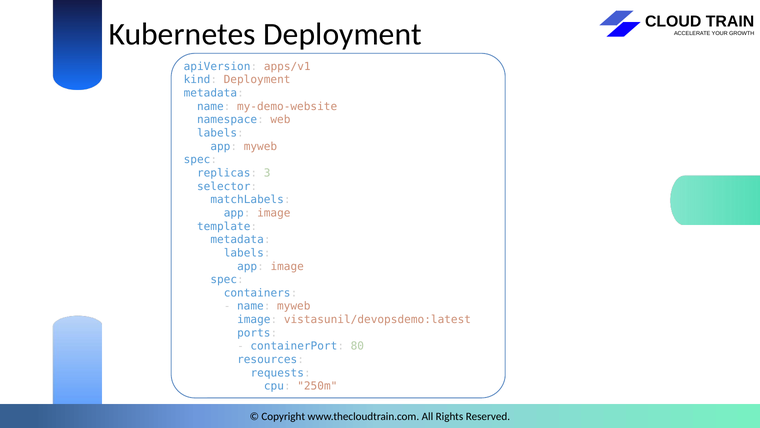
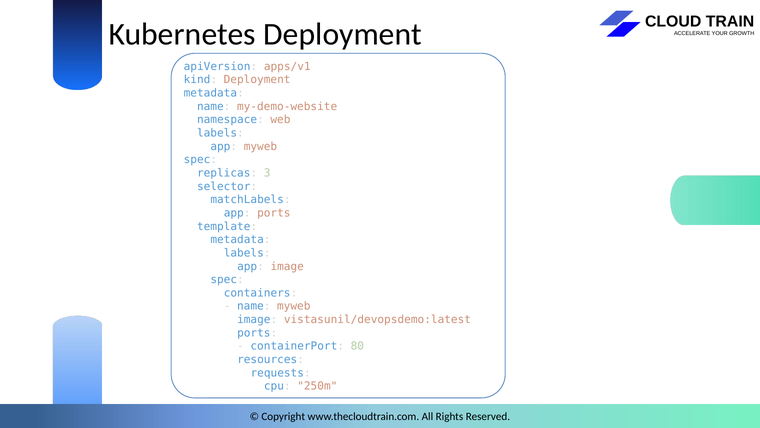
image at (274, 213): image -> ports
